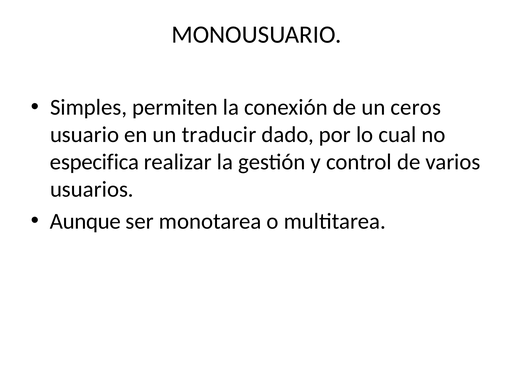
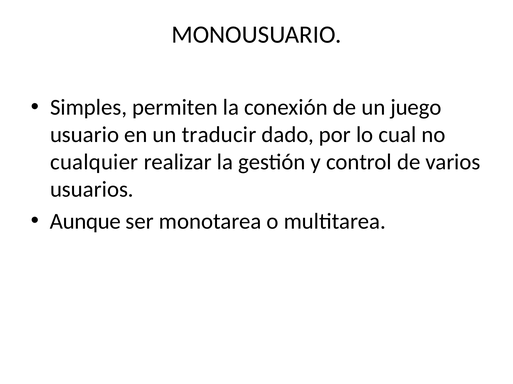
ceros: ceros -> juego
especifica: especifica -> cualquier
